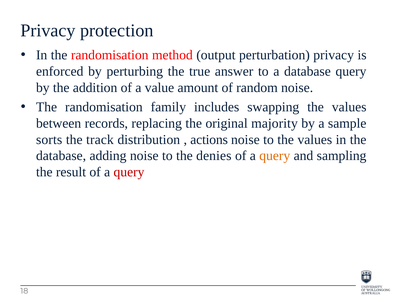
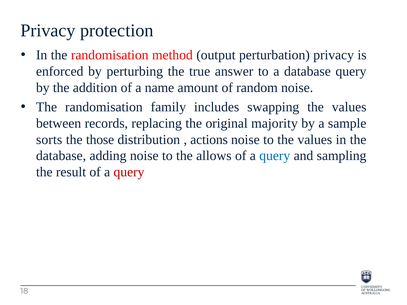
value: value -> name
track: track -> those
denies: denies -> allows
query at (275, 156) colour: orange -> blue
